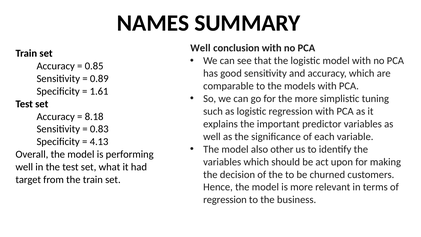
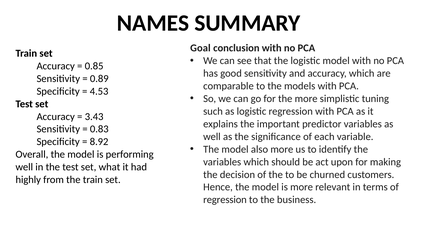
Well at (200, 48): Well -> Goal
1.61: 1.61 -> 4.53
8.18: 8.18 -> 3.43
4.13: 4.13 -> 8.92
also other: other -> more
target: target -> highly
